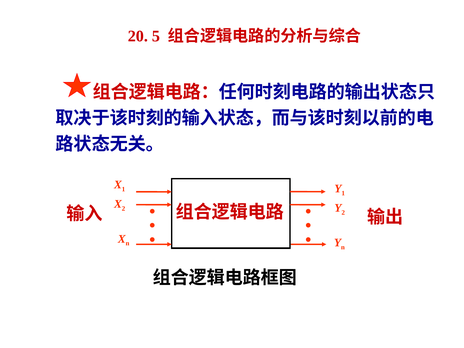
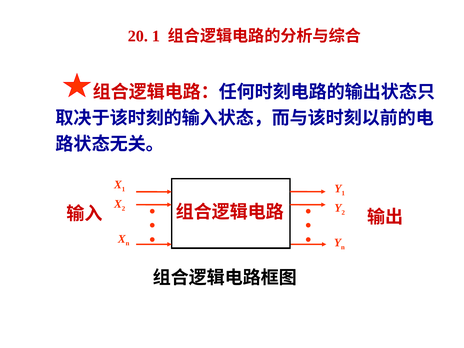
20 5: 5 -> 1
